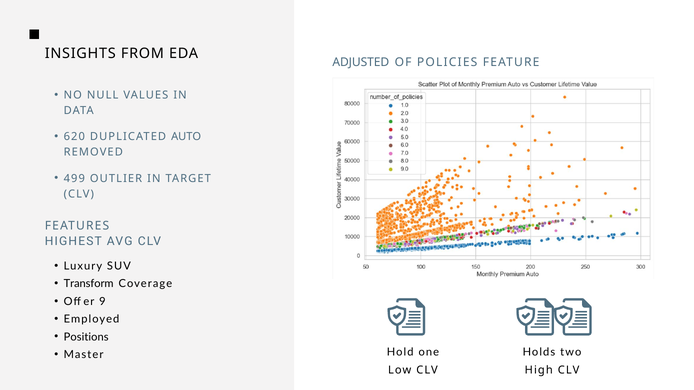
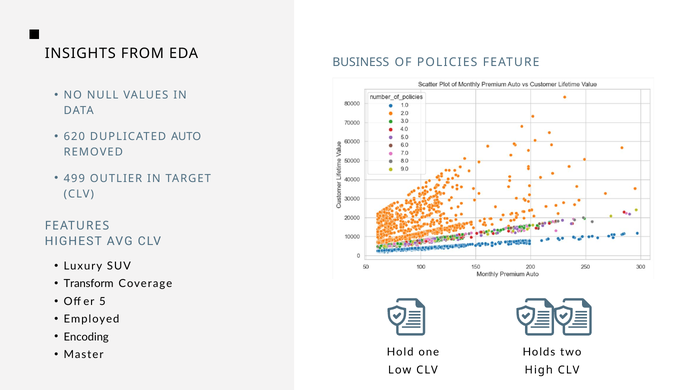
ADJUSTED: ADJUSTED -> BUSINESS
9: 9 -> 5
Positions: Positions -> Encoding
